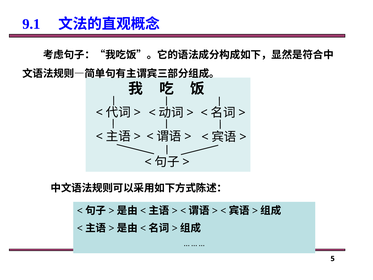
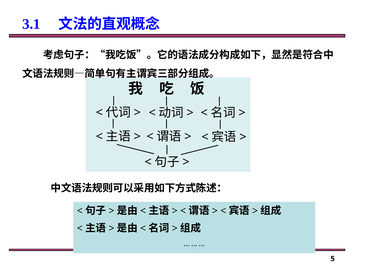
9.1: 9.1 -> 3.1
